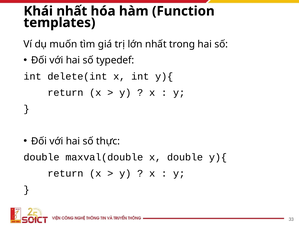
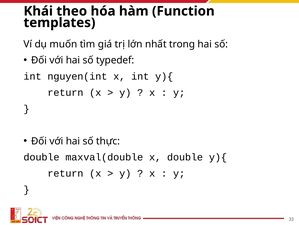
Khái nhất: nhất -> theo
delete(int: delete(int -> nguyen(int
